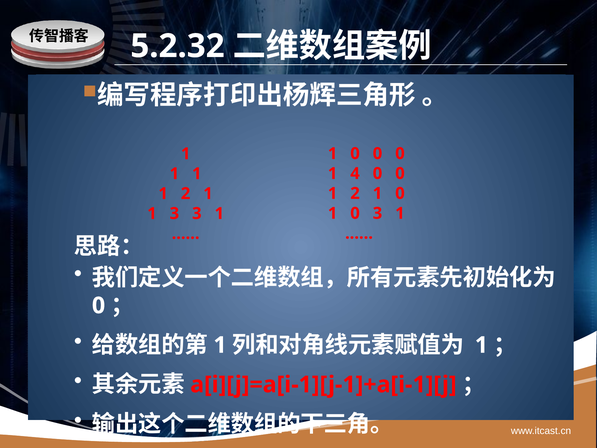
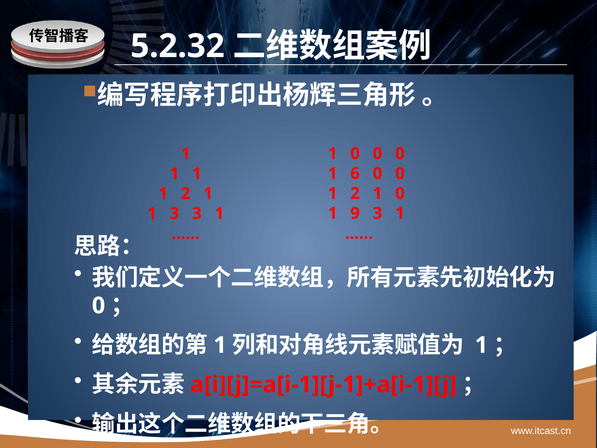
4: 4 -> 6
0 at (355, 213): 0 -> 9
